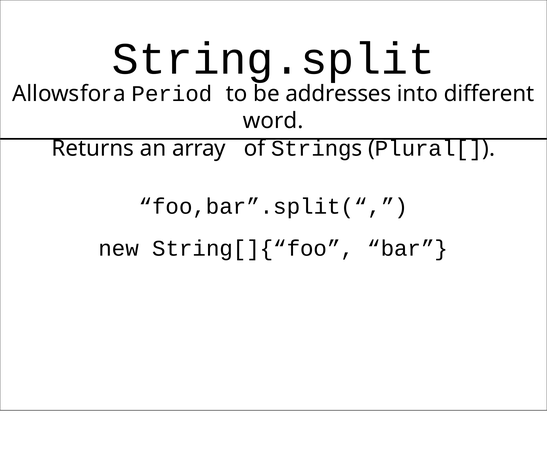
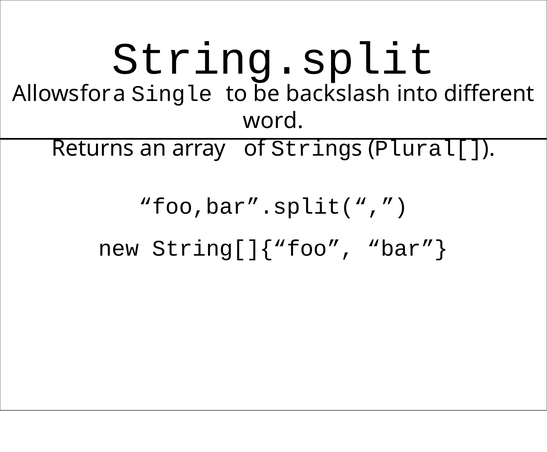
Period: Period -> Single
addresses: addresses -> backslash
